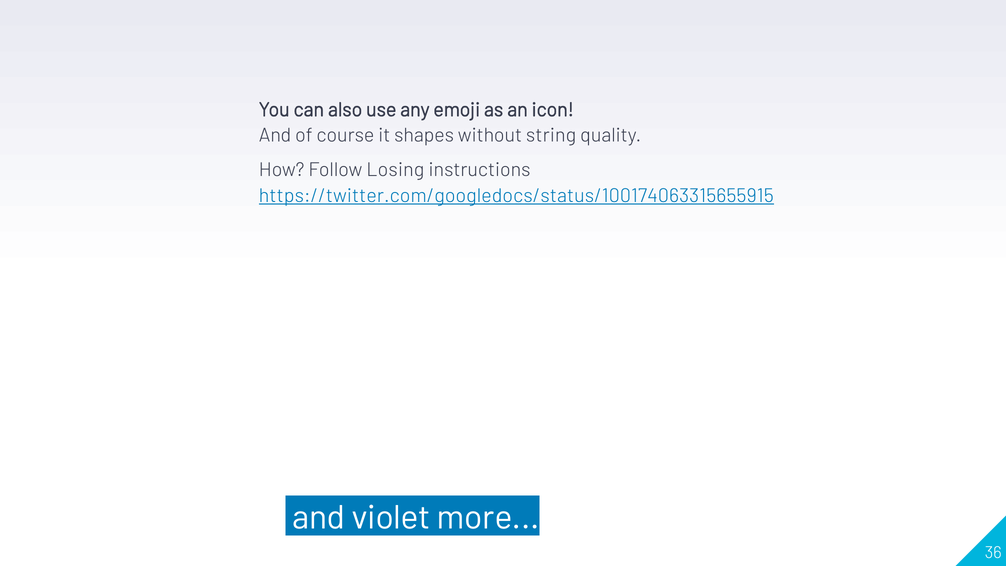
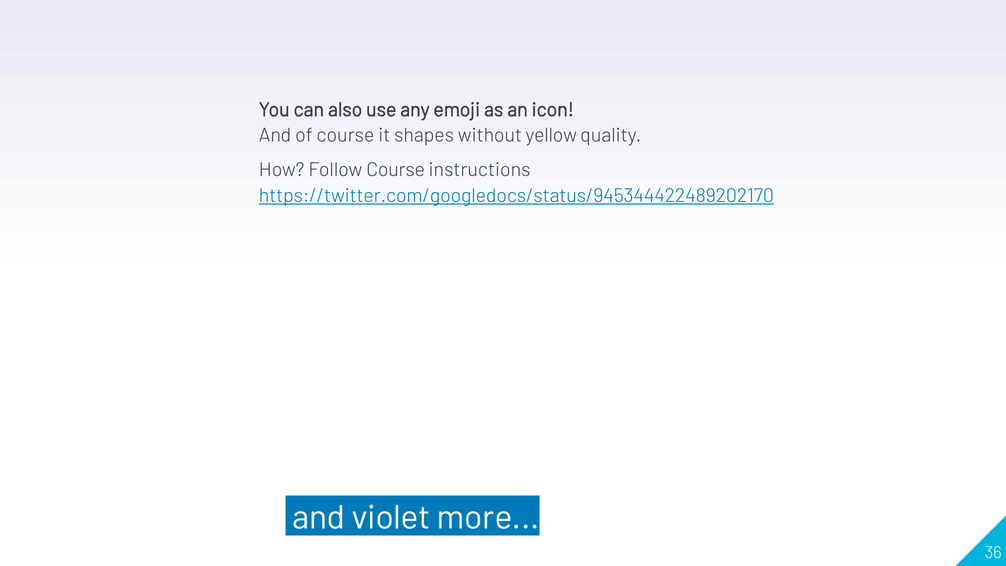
string: string -> yellow
Follow Losing: Losing -> Course
https://twitter.com/googledocs/status/100174063315655915: https://twitter.com/googledocs/status/100174063315655915 -> https://twitter.com/googledocs/status/945344422489202170
